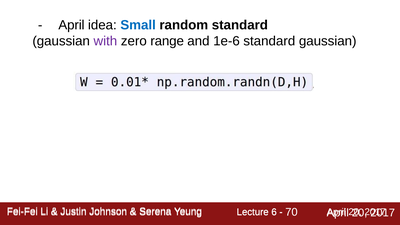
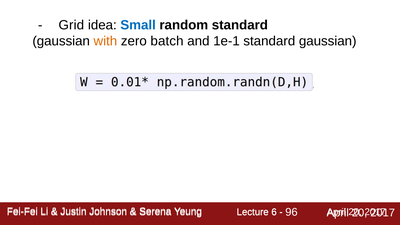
April at (71, 25): April -> Grid
with colour: purple -> orange
range: range -> batch
1e-6: 1e-6 -> 1e-1
70: 70 -> 96
